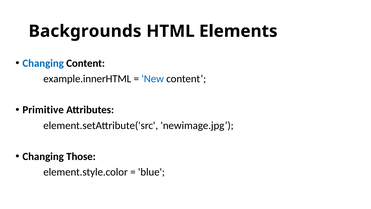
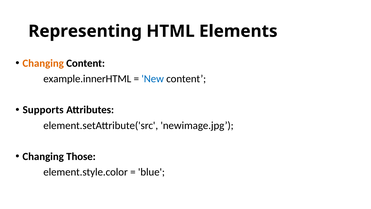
Backgrounds: Backgrounds -> Representing
Changing at (43, 63) colour: blue -> orange
Primitive: Primitive -> Supports
